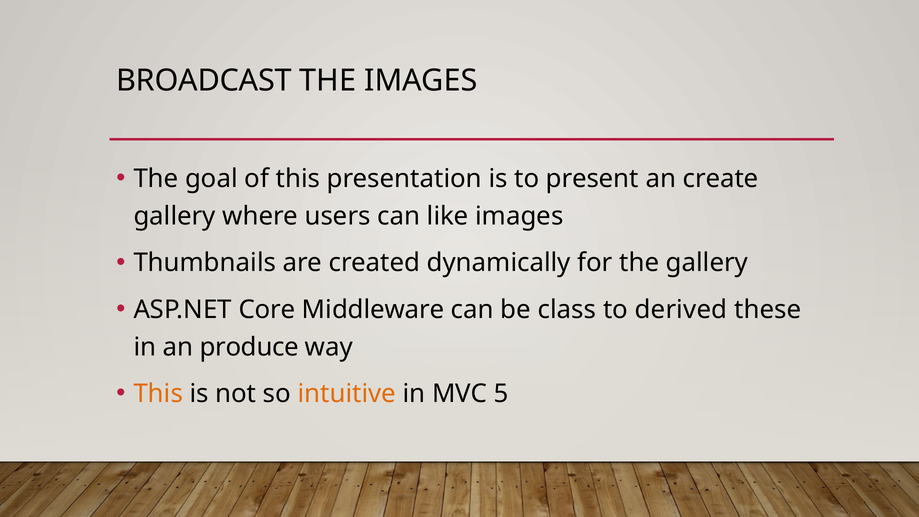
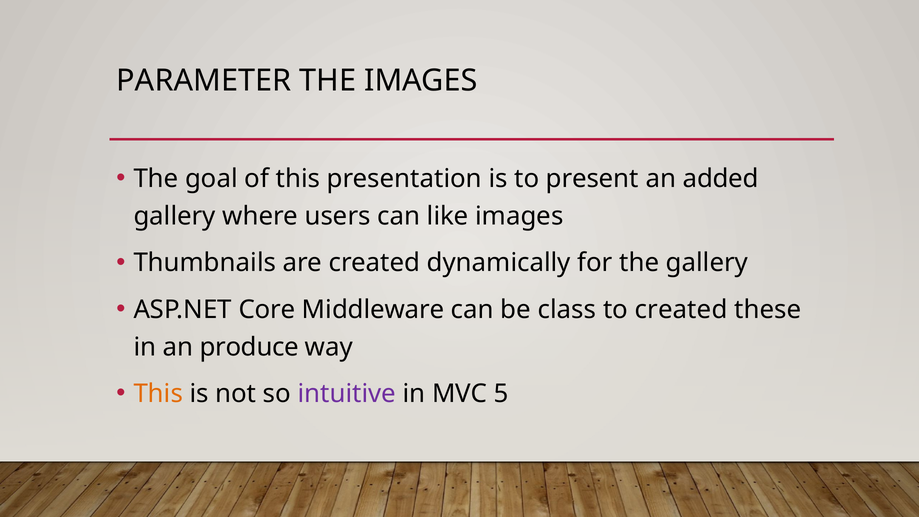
BROADCAST: BROADCAST -> PARAMETER
create: create -> added
to derived: derived -> created
intuitive colour: orange -> purple
